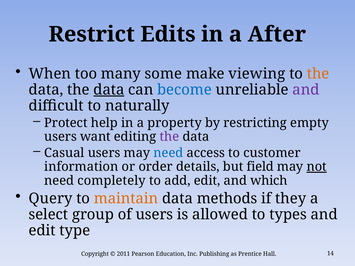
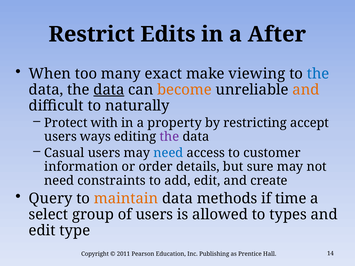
some: some -> exact
the at (318, 74) colour: orange -> blue
become colour: blue -> orange
and at (306, 90) colour: purple -> orange
help: help -> with
empty: empty -> accept
want: want -> ways
field: field -> sure
not underline: present -> none
completely: completely -> constraints
which: which -> create
they: they -> time
